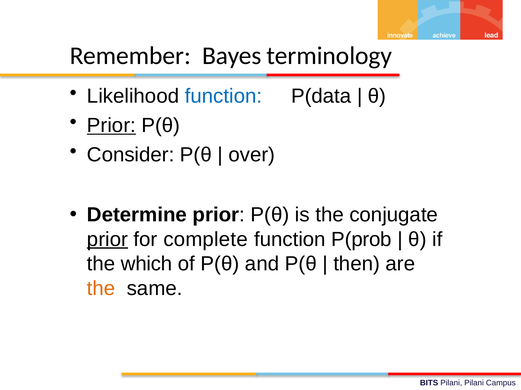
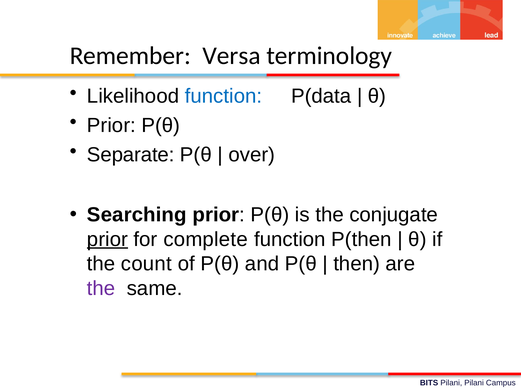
Bayes: Bayes -> Versa
Prior at (111, 126) underline: present -> none
Consider: Consider -> Separate
Determine: Determine -> Searching
P(prob: P(prob -> P(then
which: which -> count
the at (101, 289) colour: orange -> purple
